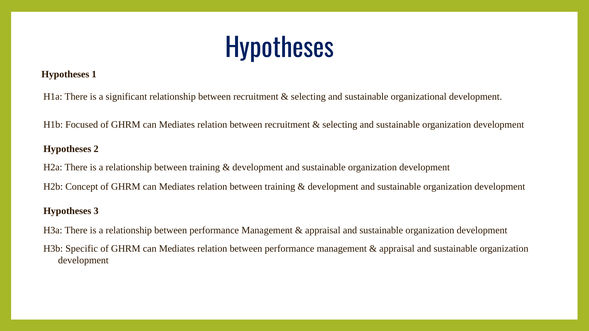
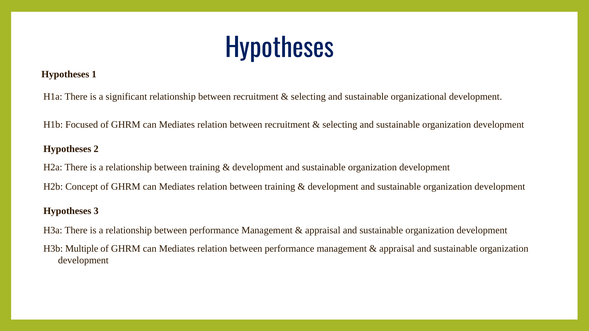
Specific: Specific -> Multiple
